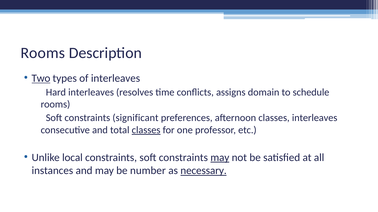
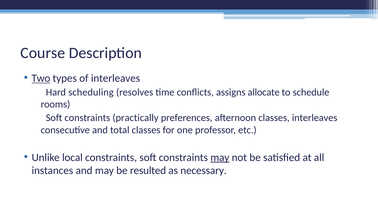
Rooms at (43, 53): Rooms -> Course
Hard interleaves: interleaves -> scheduling
domain: domain -> allocate
significant: significant -> practically
classes at (146, 130) underline: present -> none
number: number -> resulted
necessary underline: present -> none
